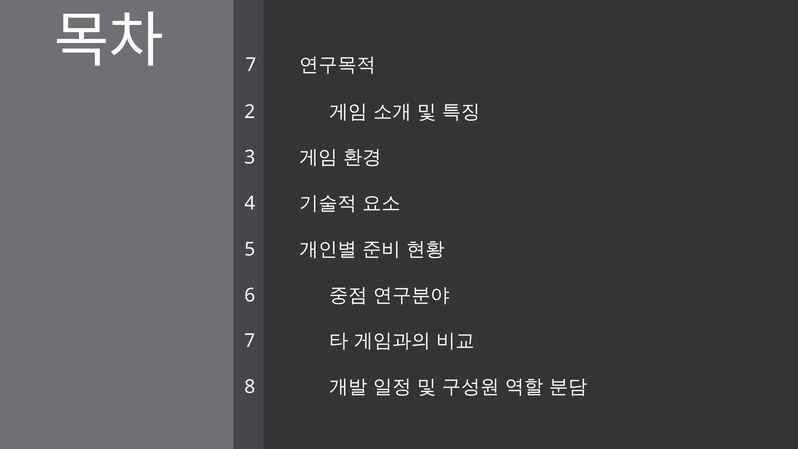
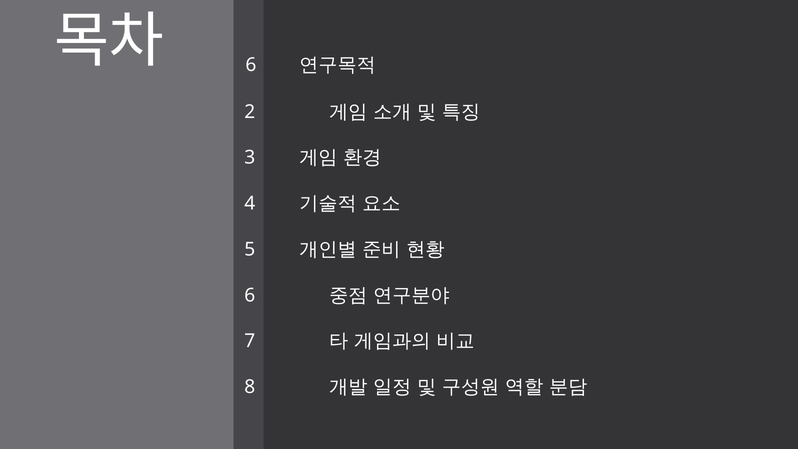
7 at (251, 65): 7 -> 6
